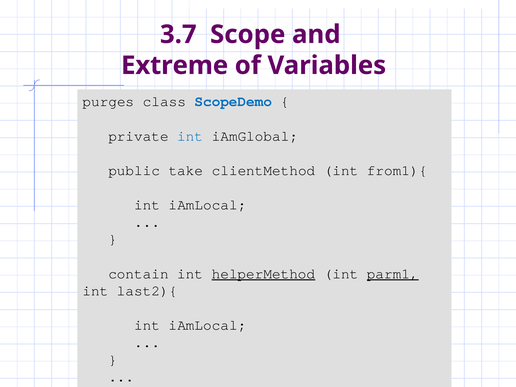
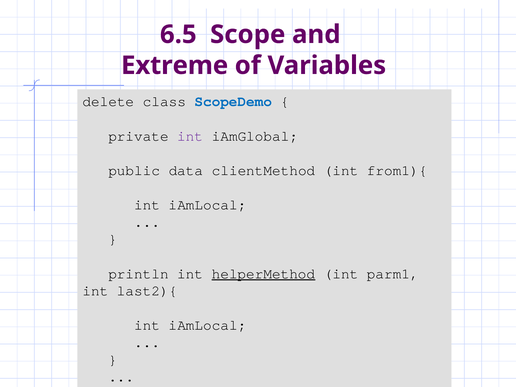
3.7: 3.7 -> 6.5
purges: purges -> delete
int at (190, 136) colour: blue -> purple
take: take -> data
contain: contain -> println
parm1 underline: present -> none
